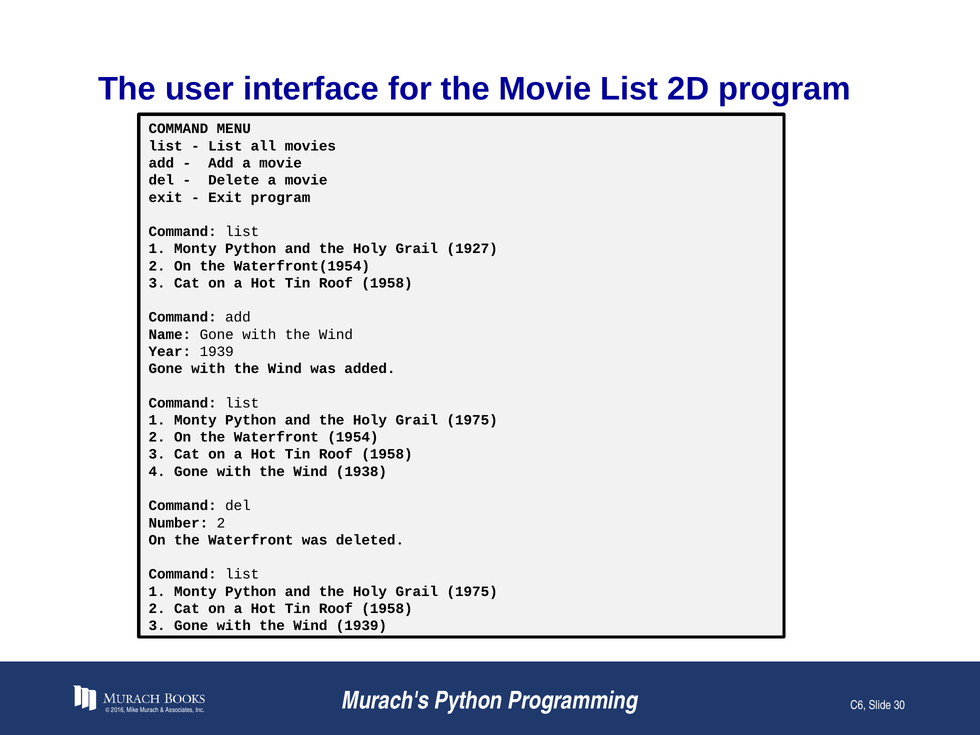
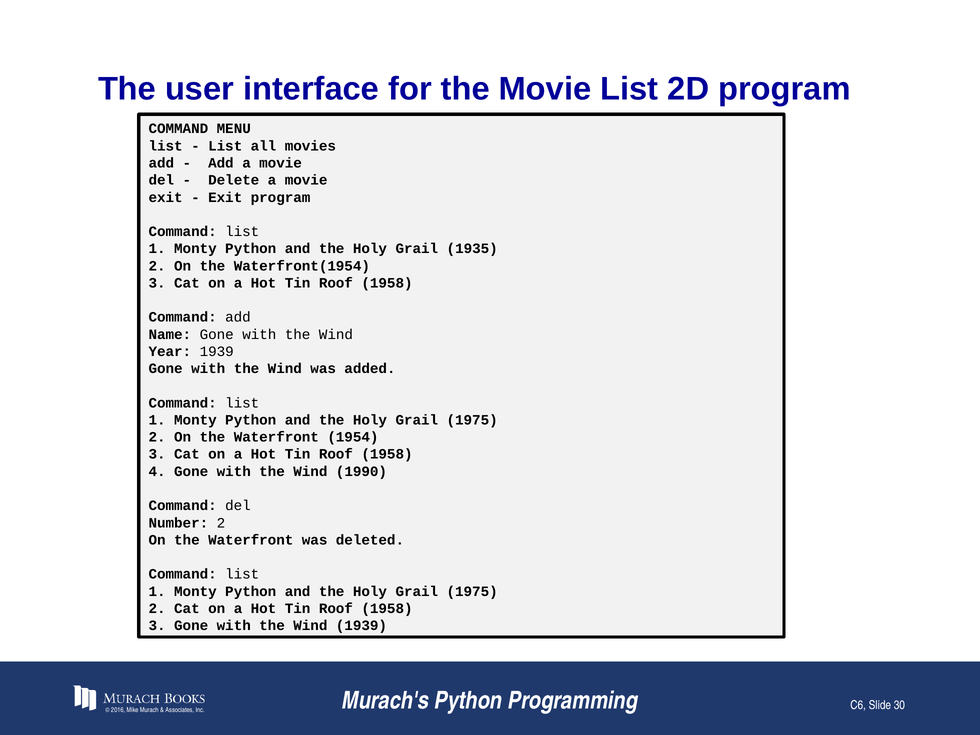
1927: 1927 -> 1935
1938: 1938 -> 1990
